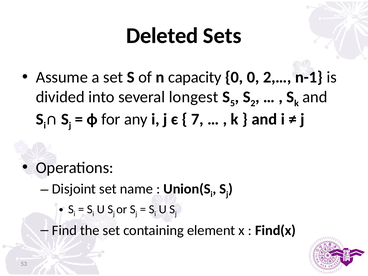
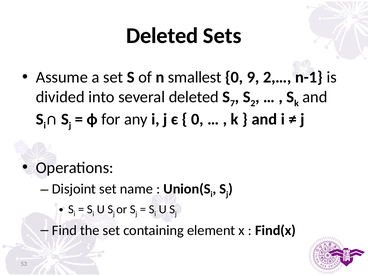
capacity: capacity -> smallest
0 0: 0 -> 9
several longest: longest -> deleted
5: 5 -> 7
7 at (197, 119): 7 -> 0
